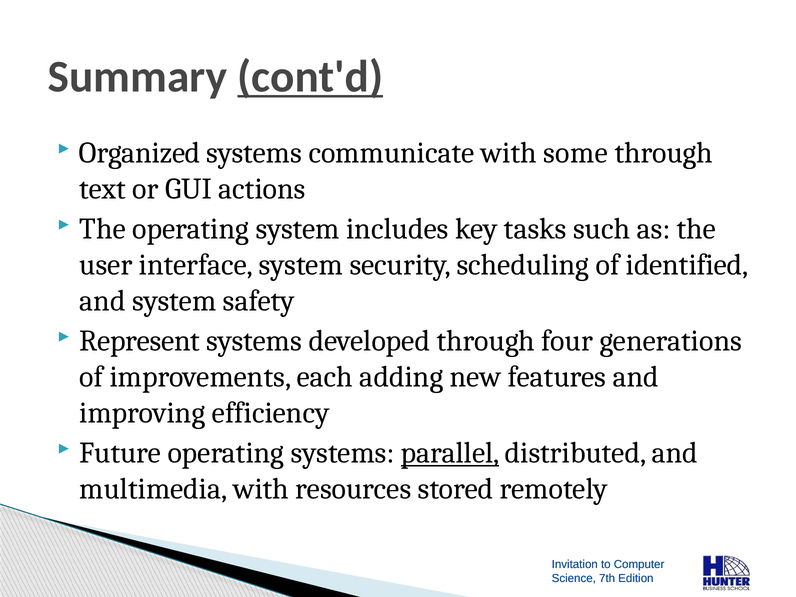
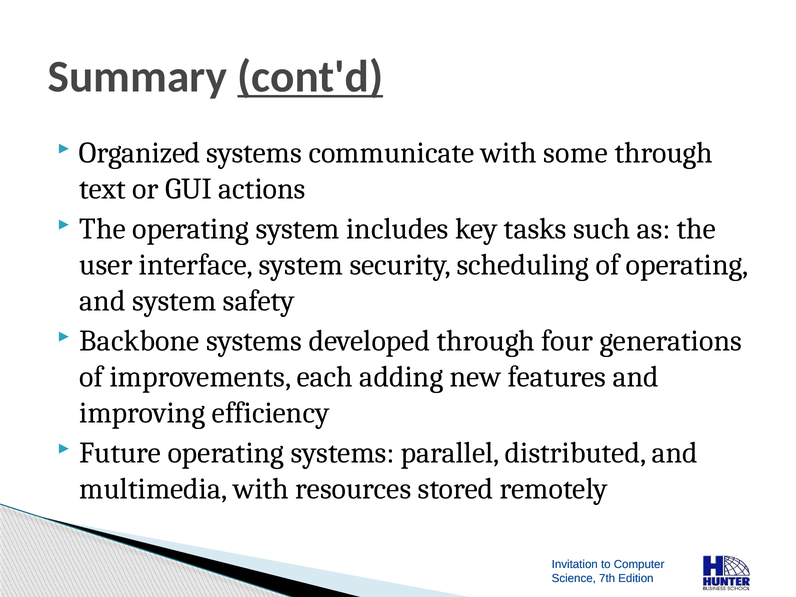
of identified: identified -> operating
Represent: Represent -> Backbone
parallel underline: present -> none
